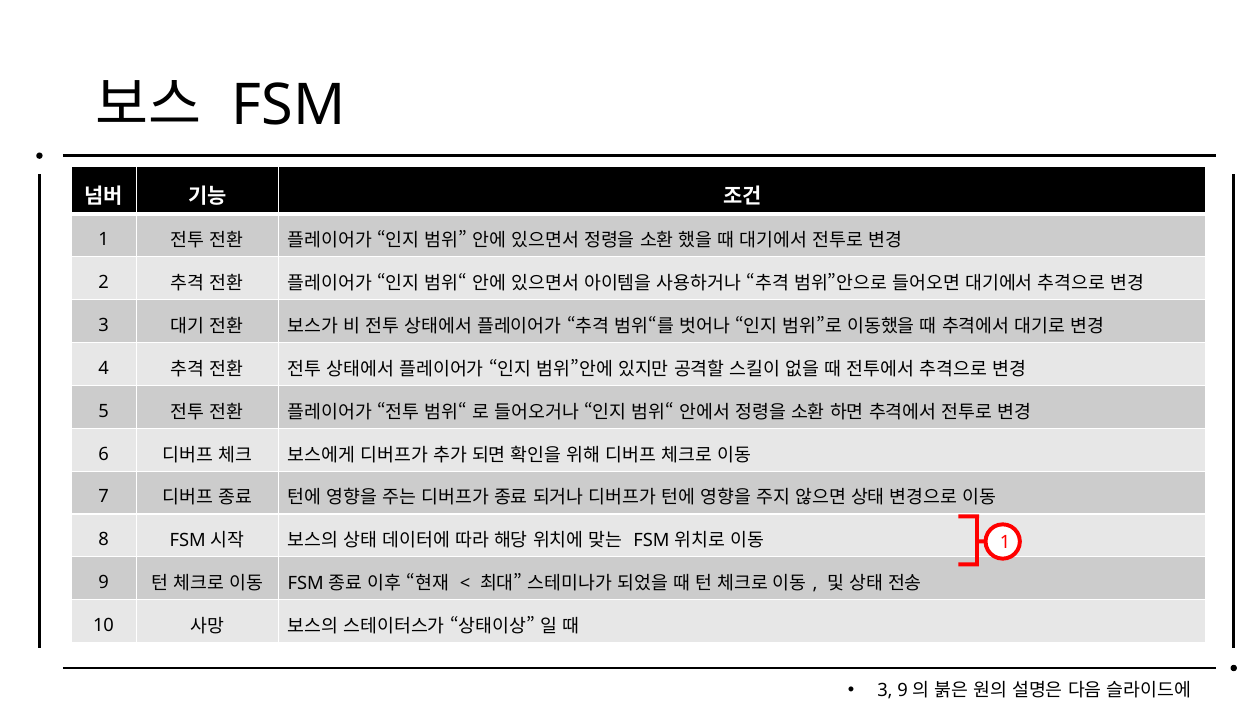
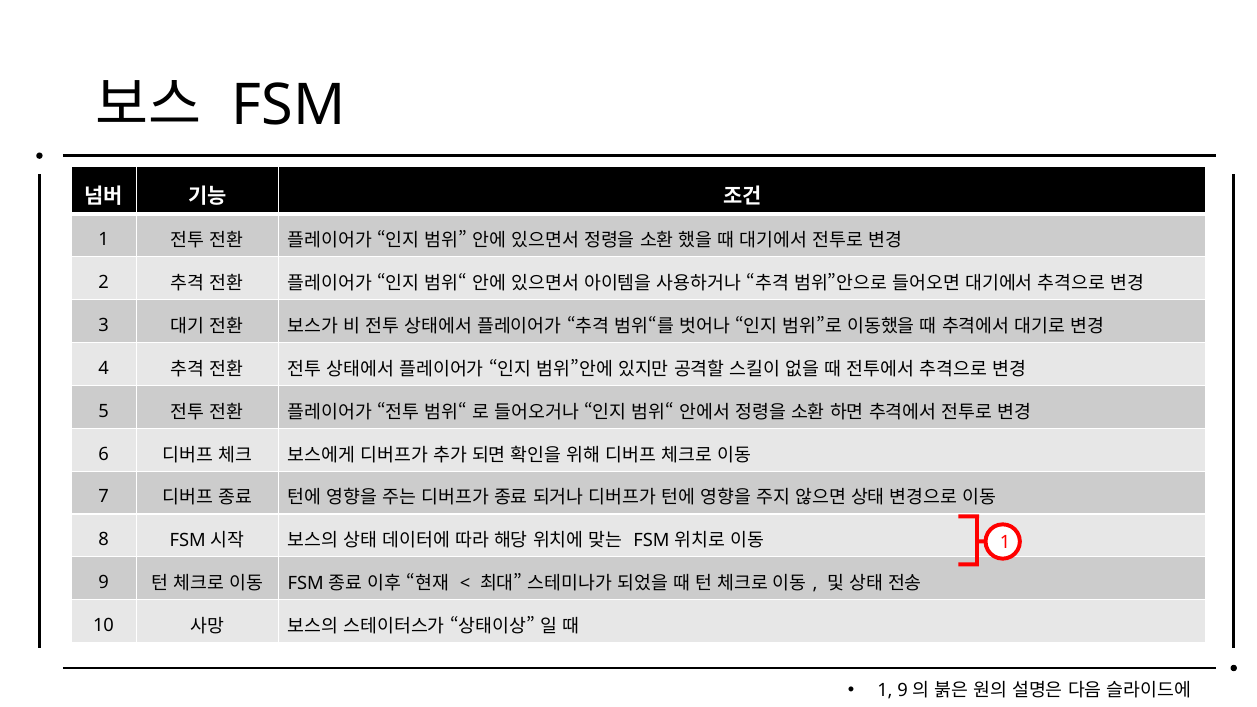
3 at (885, 691): 3 -> 1
